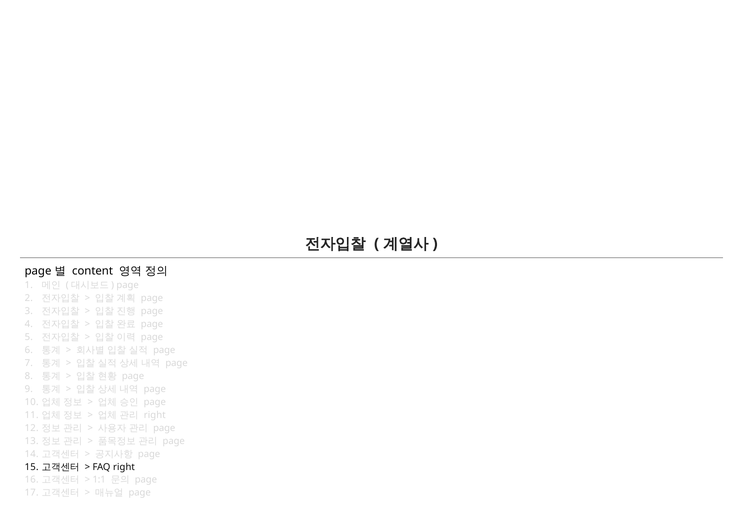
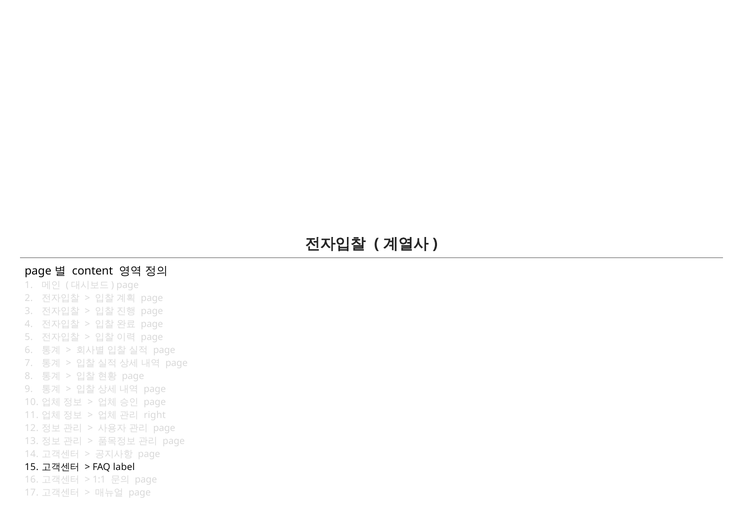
FAQ right: right -> label
